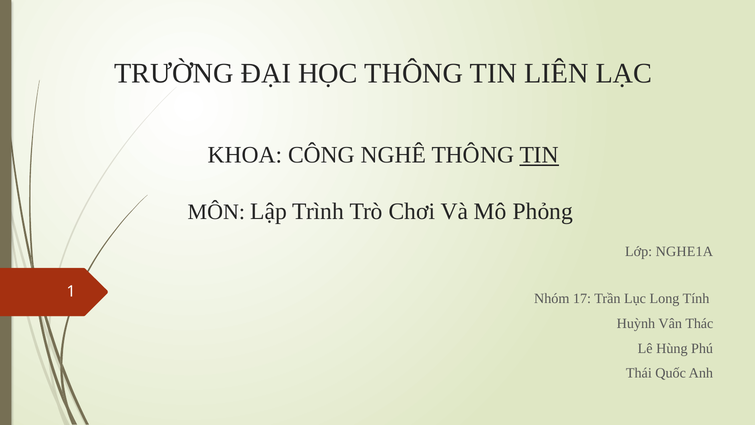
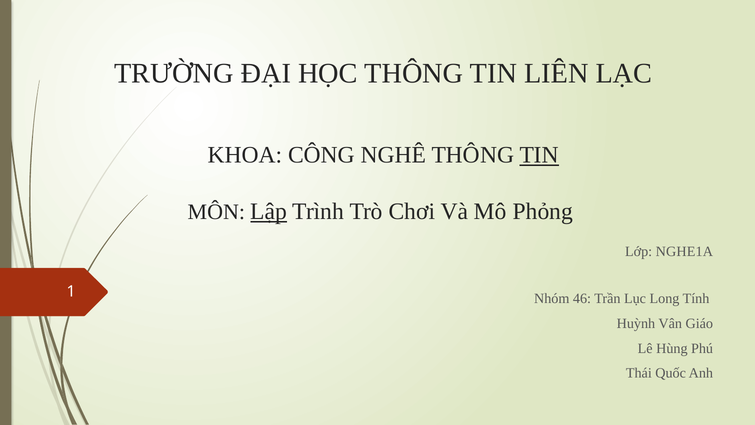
Lập underline: none -> present
17: 17 -> 46
Thác: Thác -> Giáo
